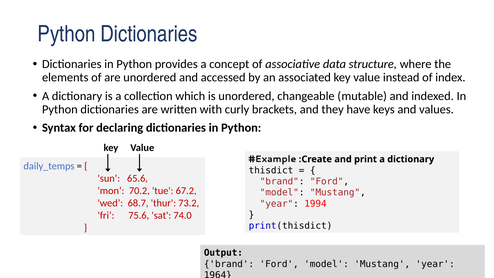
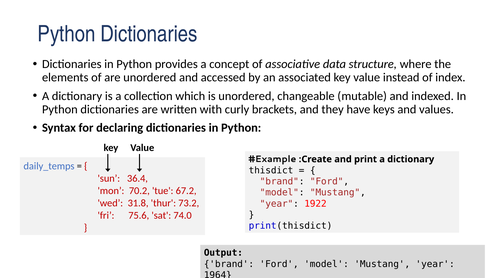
65.6: 65.6 -> 36.4
68.7: 68.7 -> 31.8
1994: 1994 -> 1922
